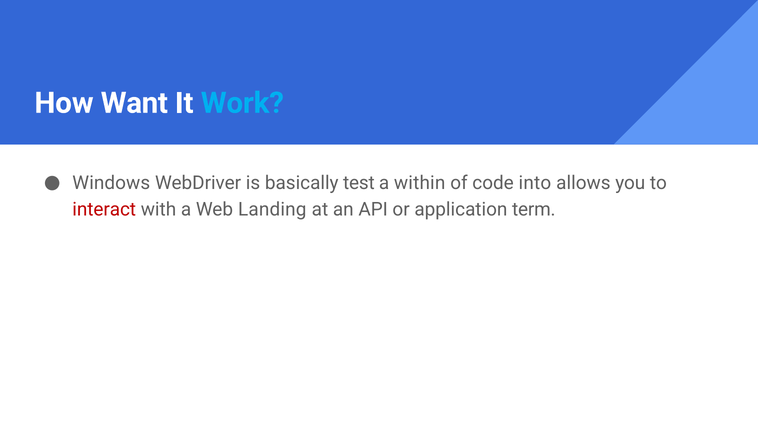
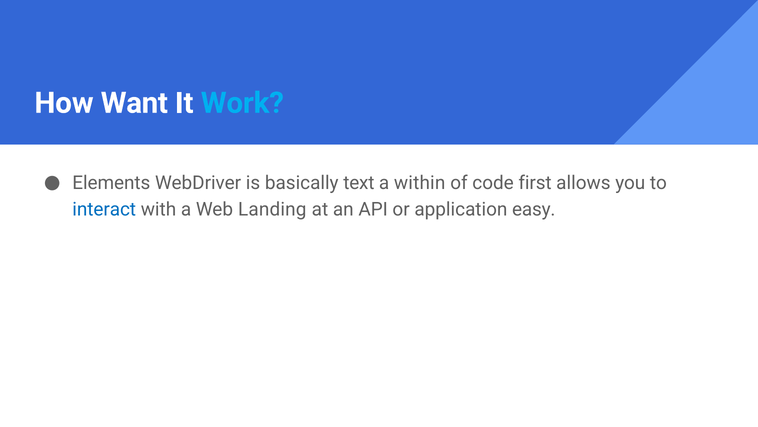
Windows: Windows -> Elements
test: test -> text
into: into -> first
interact colour: red -> blue
term: term -> easy
